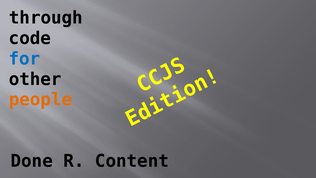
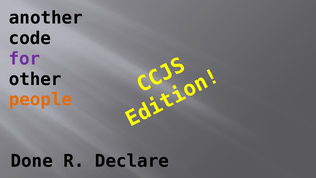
through: through -> another
for colour: blue -> purple
Content: Content -> Declare
